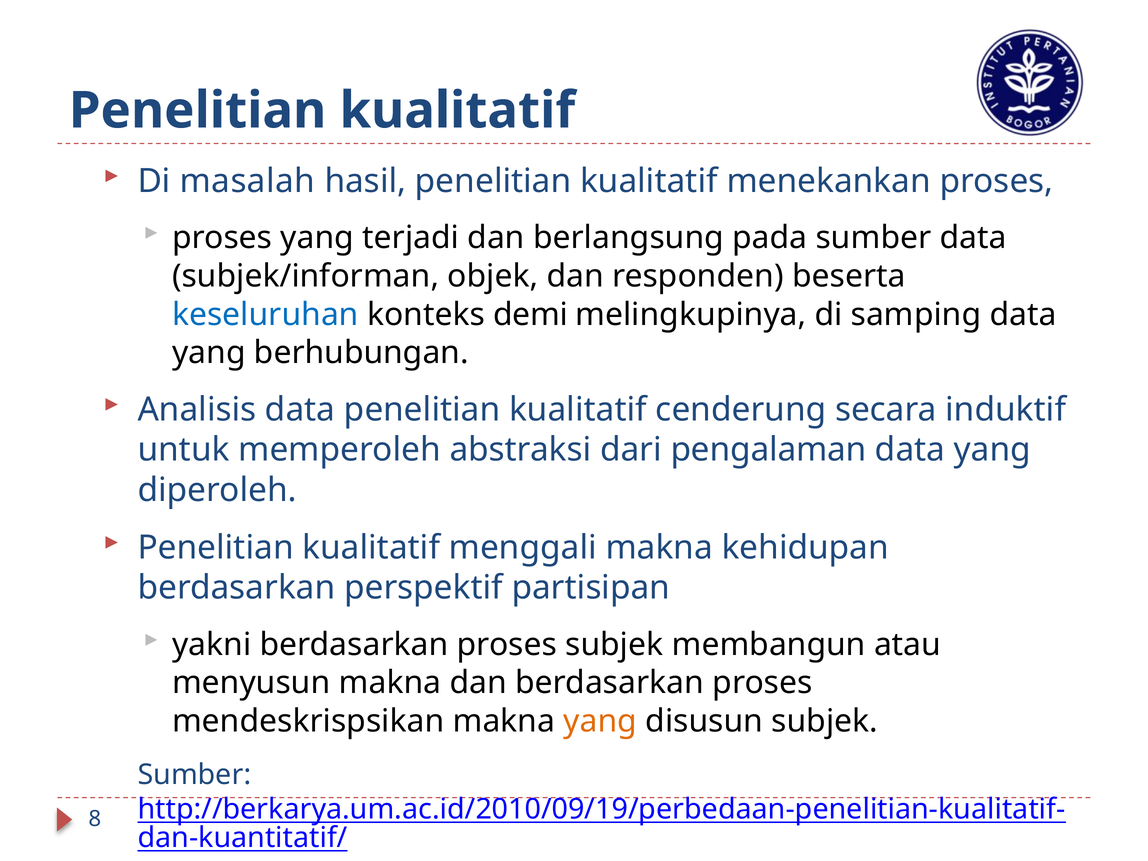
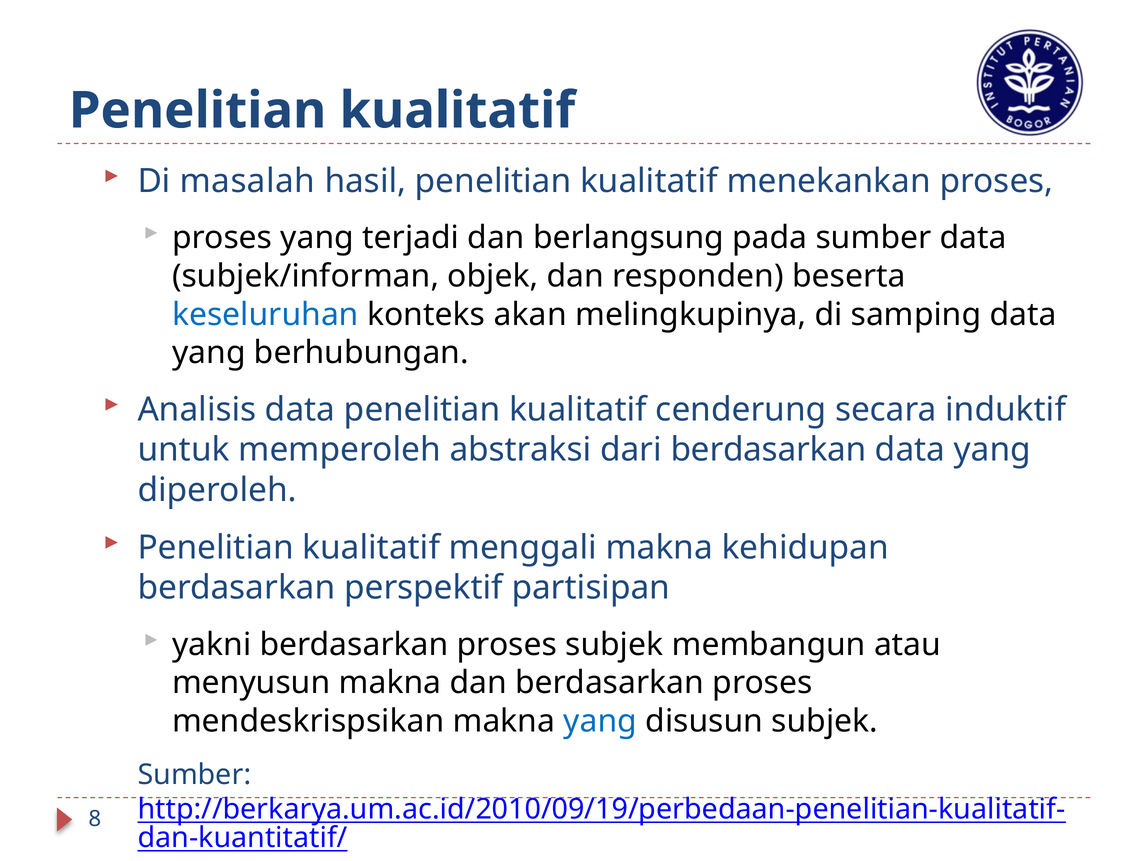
demi: demi -> akan
dari pengalaman: pengalaman -> berdasarkan
yang at (600, 721) colour: orange -> blue
